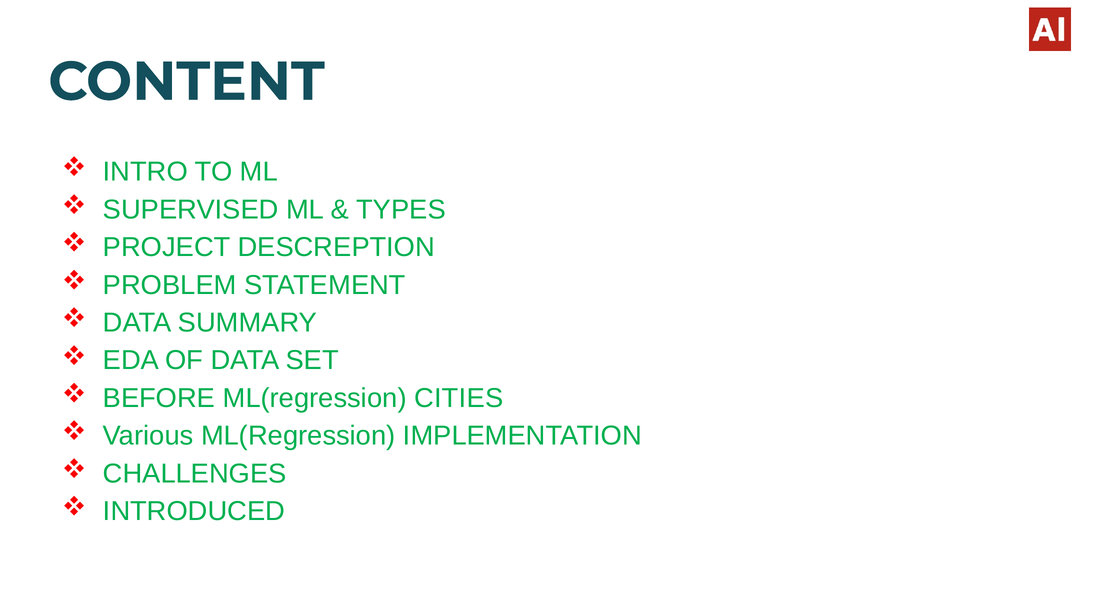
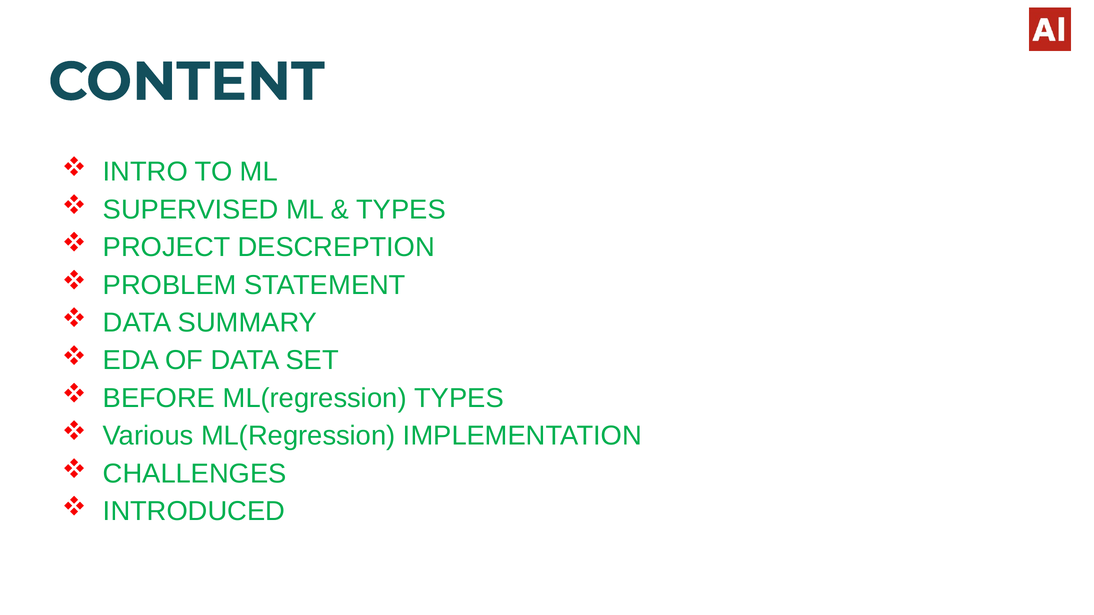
ML(regression CITIES: CITIES -> TYPES
